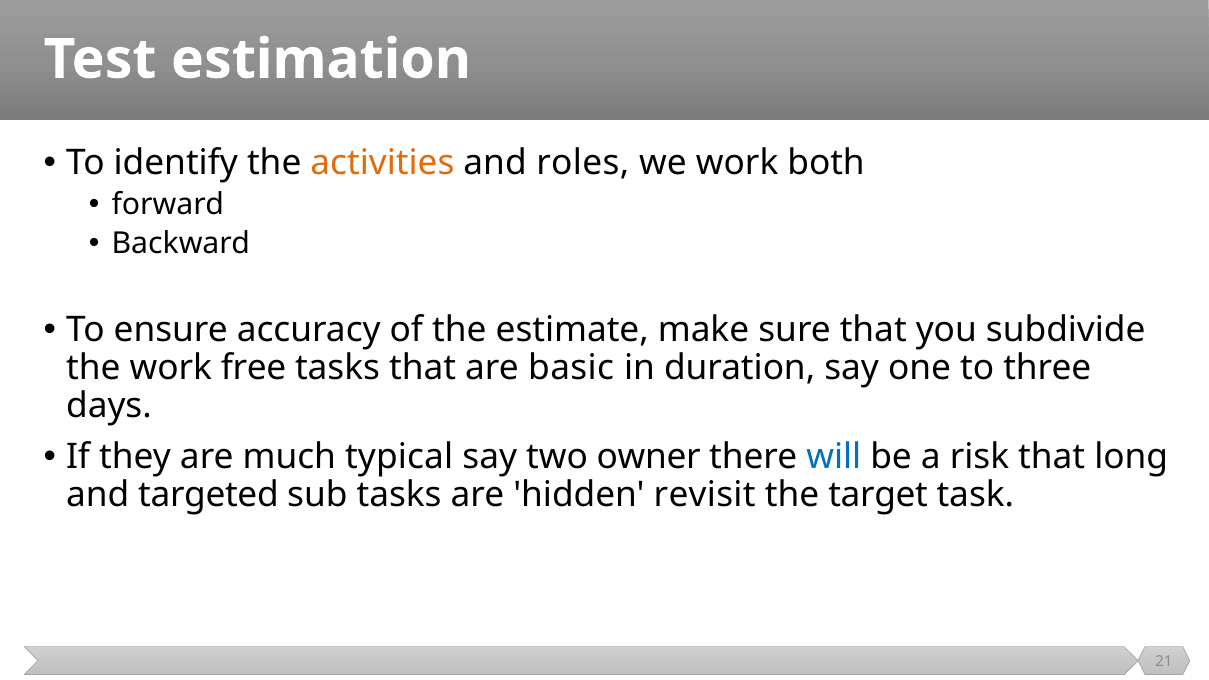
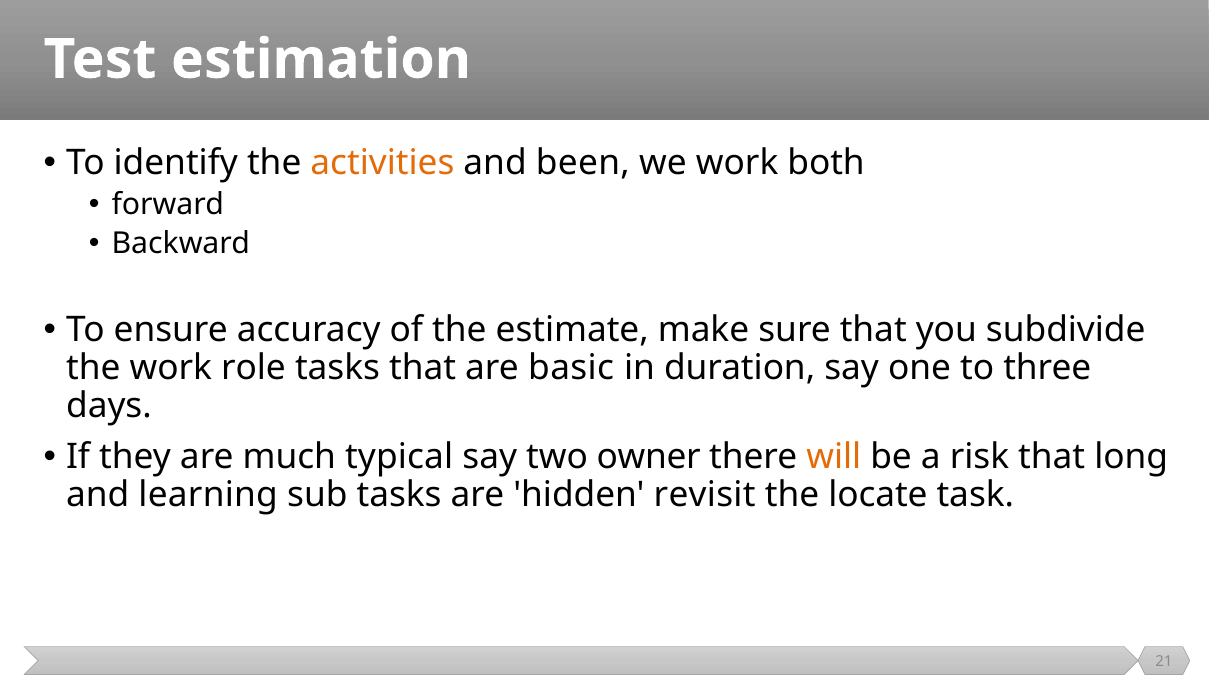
roles: roles -> been
free: free -> role
will colour: blue -> orange
targeted: targeted -> learning
target: target -> locate
